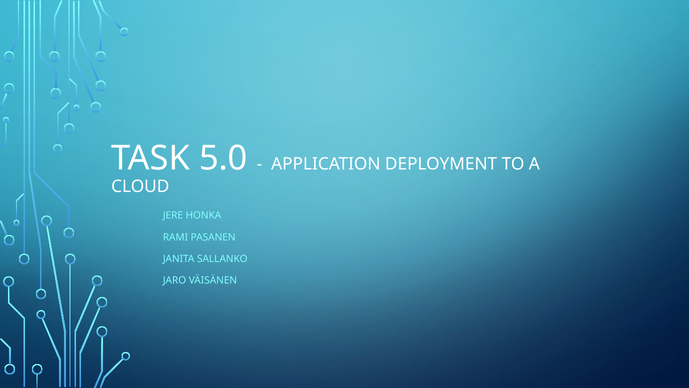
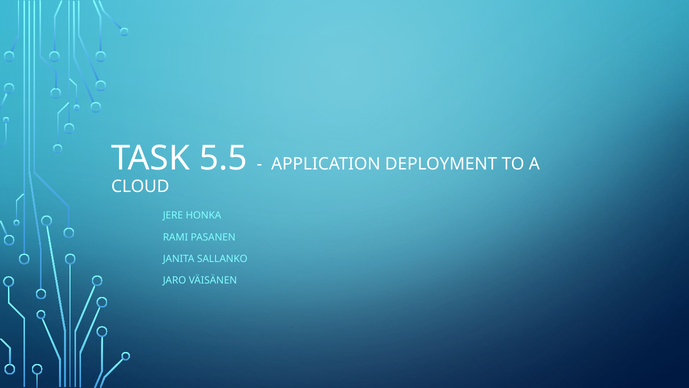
5.0: 5.0 -> 5.5
